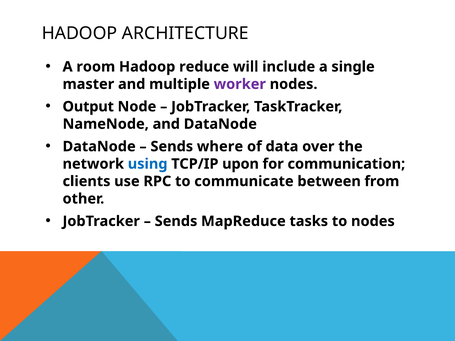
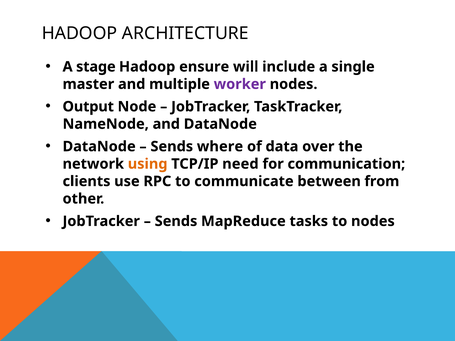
room: room -> stage
reduce: reduce -> ensure
using colour: blue -> orange
upon: upon -> need
